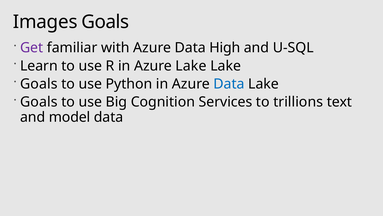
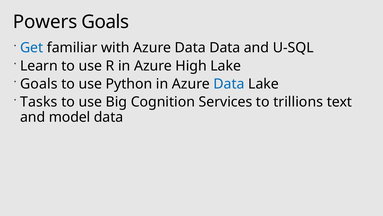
Images: Images -> Powers
Get colour: purple -> blue
Data High: High -> Data
Azure Lake: Lake -> High
Goals at (39, 102): Goals -> Tasks
